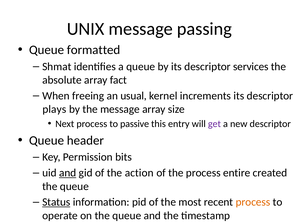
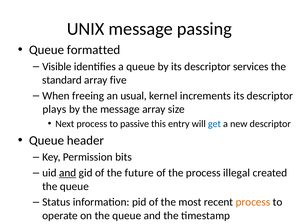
Shmat: Shmat -> Visible
absolute: absolute -> standard
fact: fact -> five
get colour: purple -> blue
action: action -> future
entire: entire -> illegal
Status underline: present -> none
